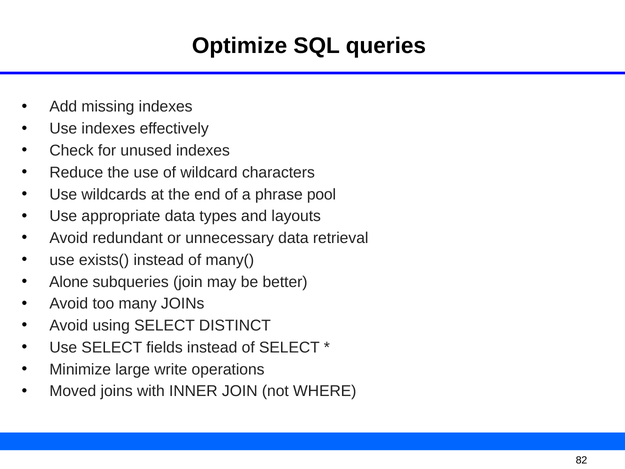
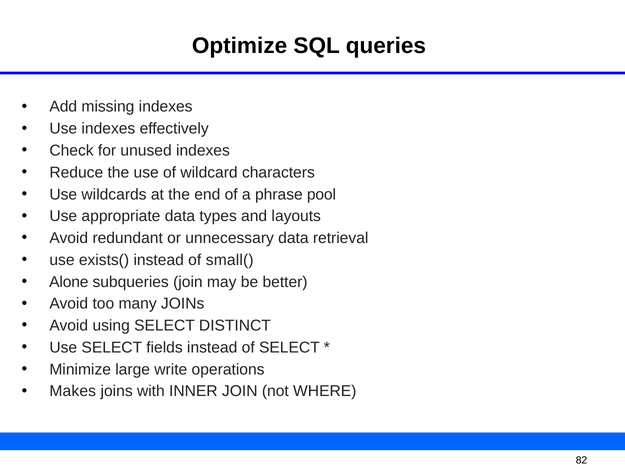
many(: many( -> small(
Moved: Moved -> Makes
